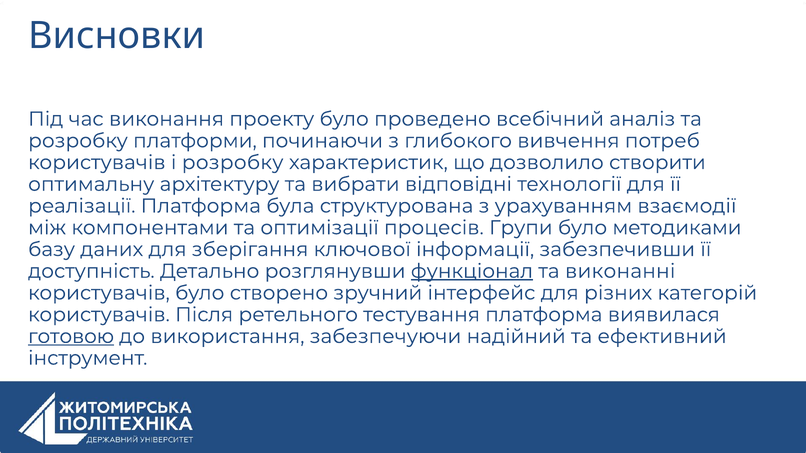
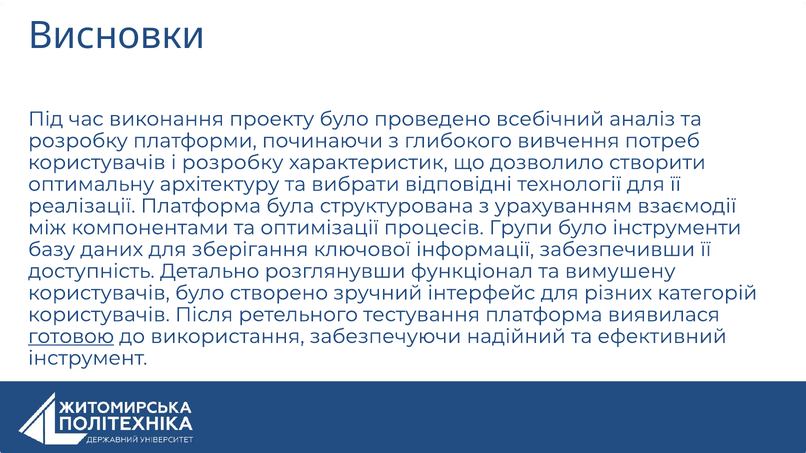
методиками: методиками -> інструменти
функціонал underline: present -> none
виконанні: виконанні -> вимушену
